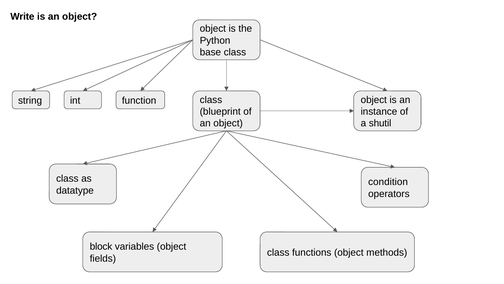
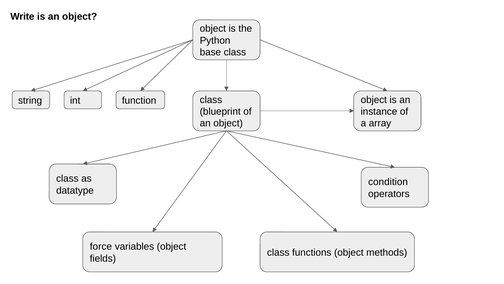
shutil: shutil -> array
block: block -> force
